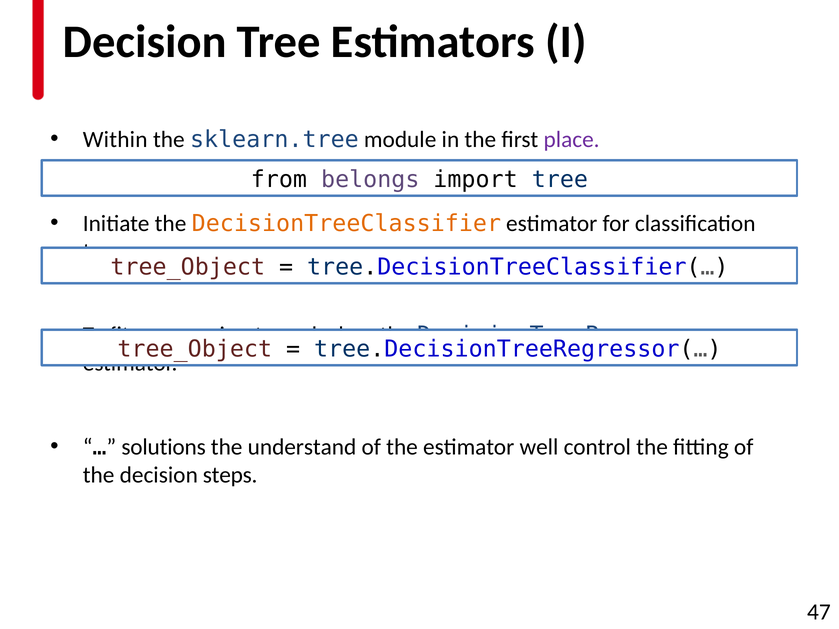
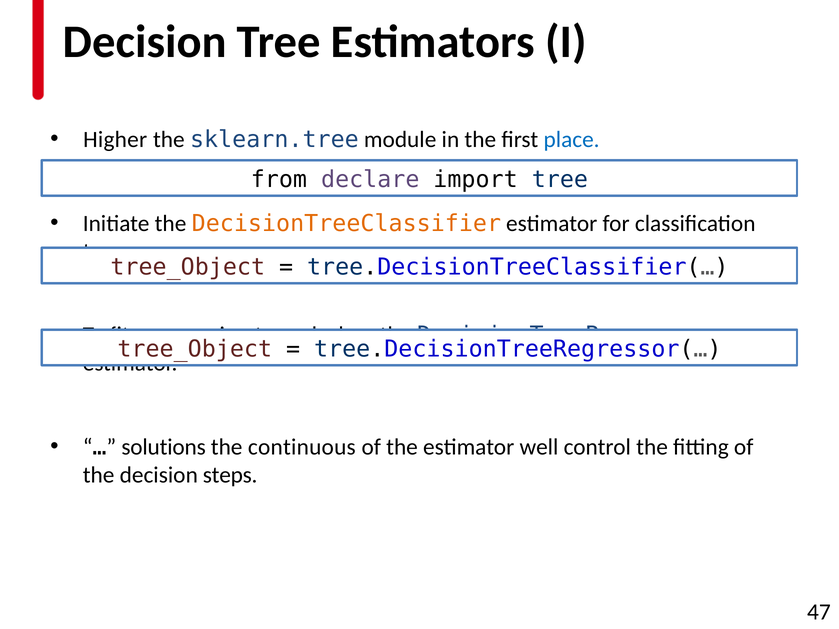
Within: Within -> Higher
place colour: purple -> blue
from belongs: belongs -> declare
understand: understand -> continuous
